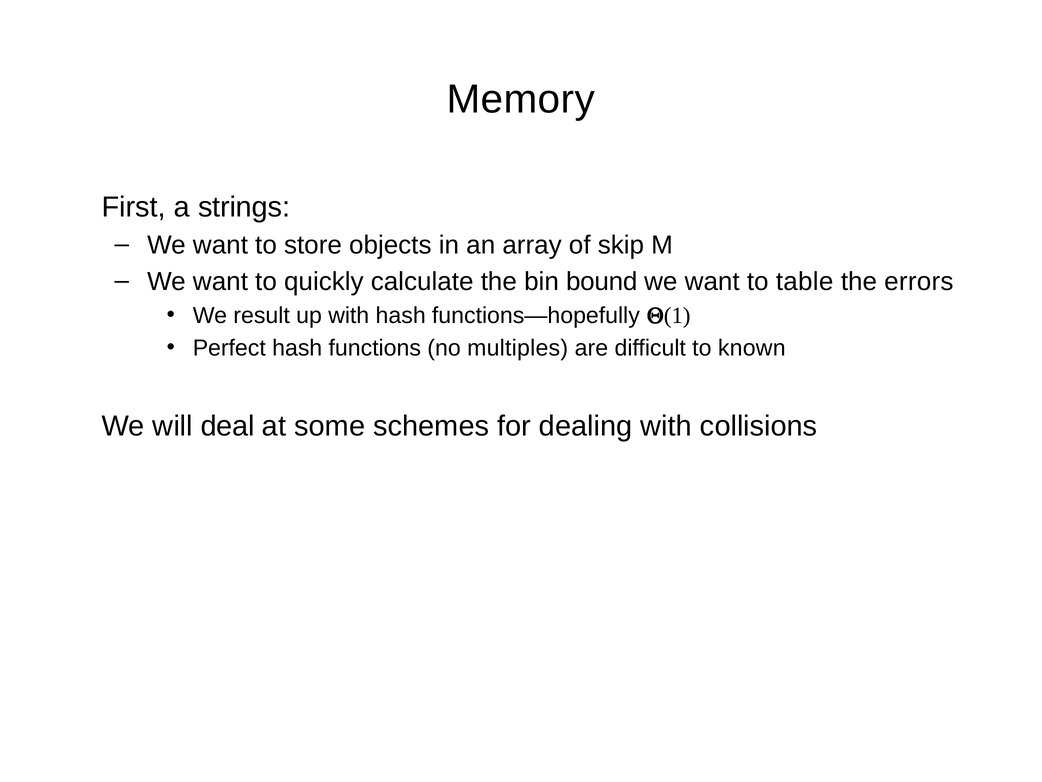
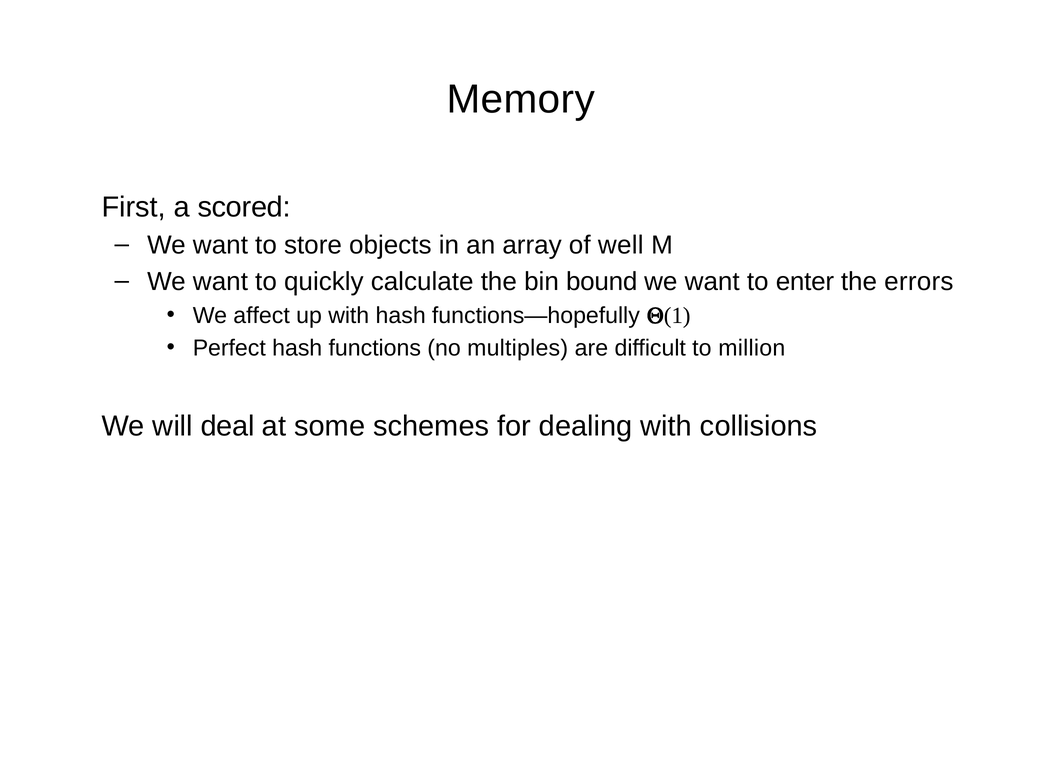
strings: strings -> scored
skip: skip -> well
table: table -> enter
result: result -> affect
known: known -> million
